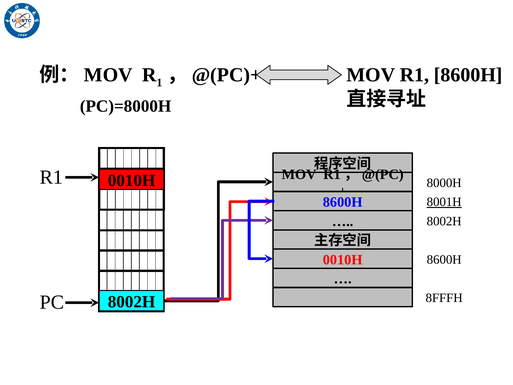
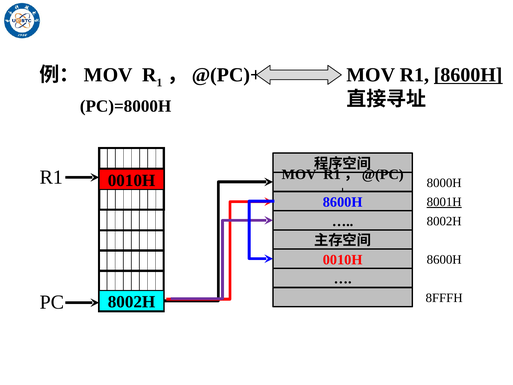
8600H at (468, 75) underline: none -> present
